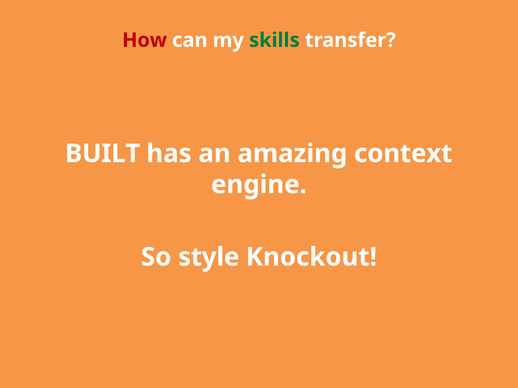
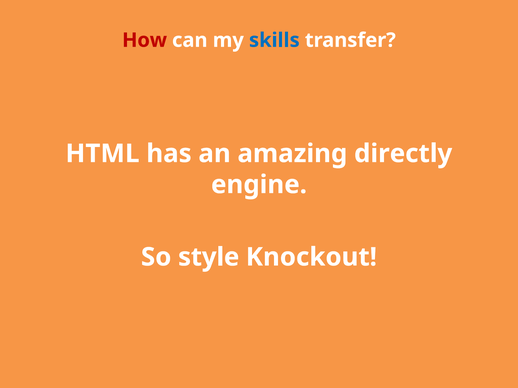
skills colour: green -> blue
BUILT: BUILT -> HTML
context: context -> directly
